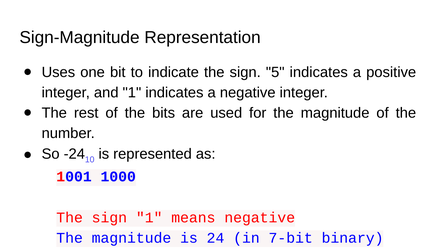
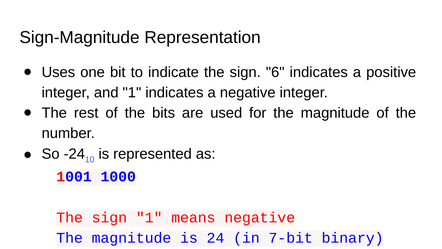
5: 5 -> 6
